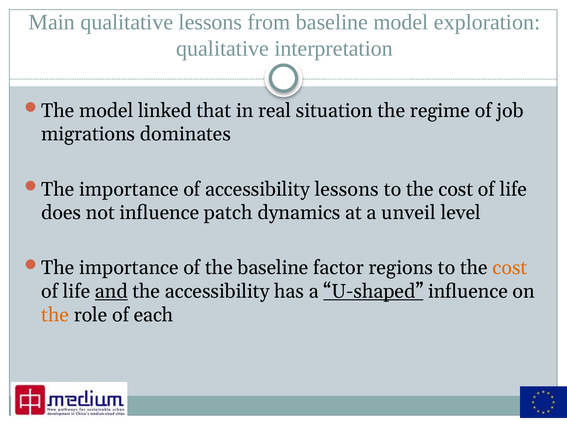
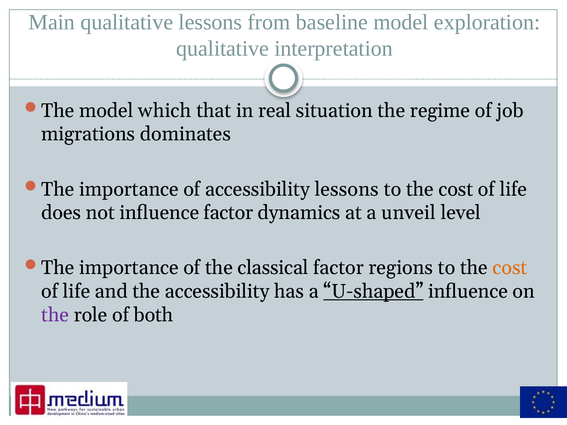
linked: linked -> which
influence patch: patch -> factor
the baseline: baseline -> classical
and underline: present -> none
the at (55, 315) colour: orange -> purple
each: each -> both
